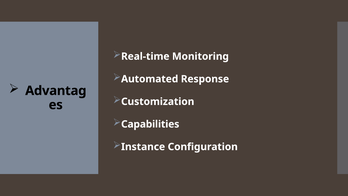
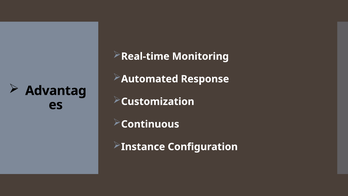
Capabilities: Capabilities -> Continuous
